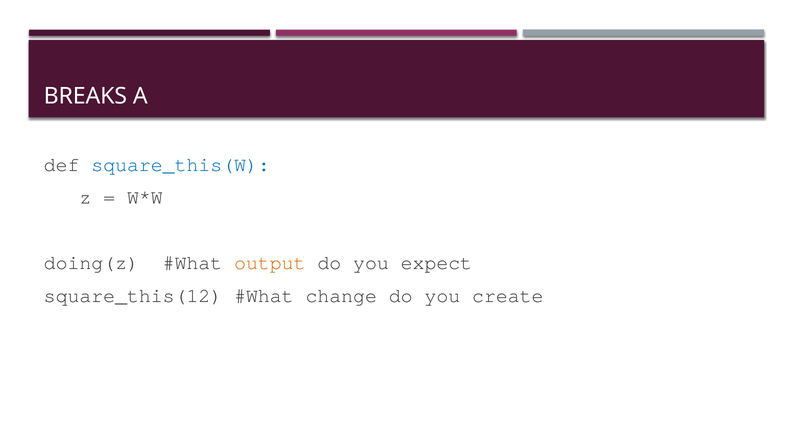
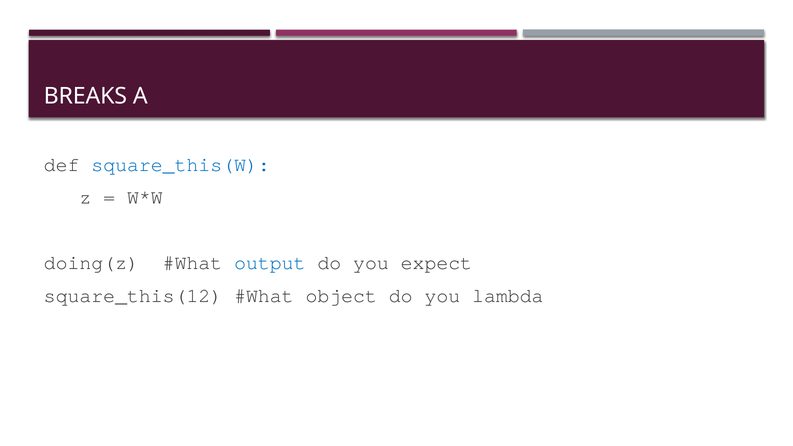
output colour: orange -> blue
change: change -> object
create: create -> lambda
